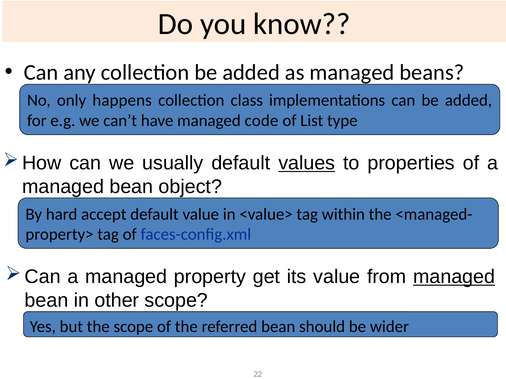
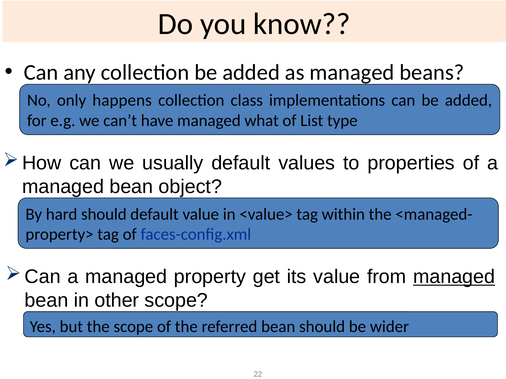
code: code -> what
values underline: present -> none
hard accept: accept -> should
